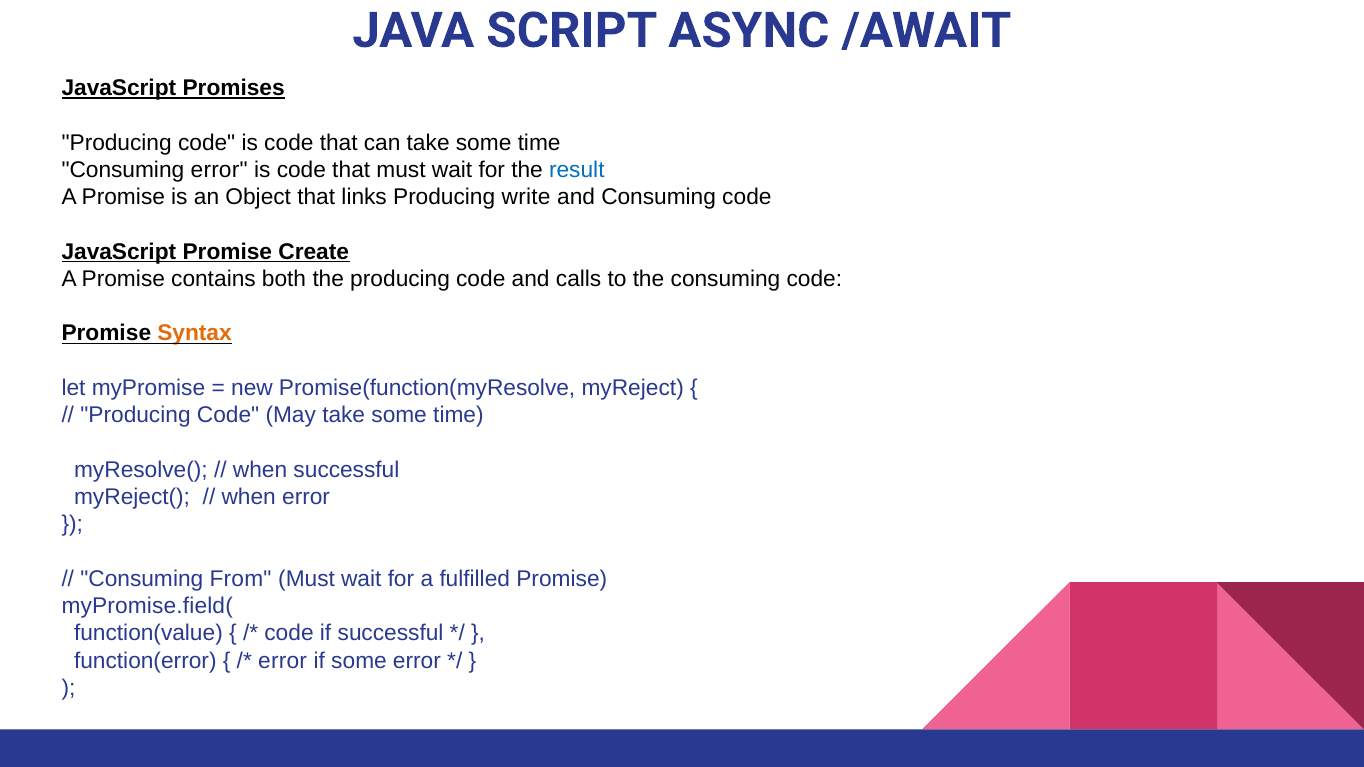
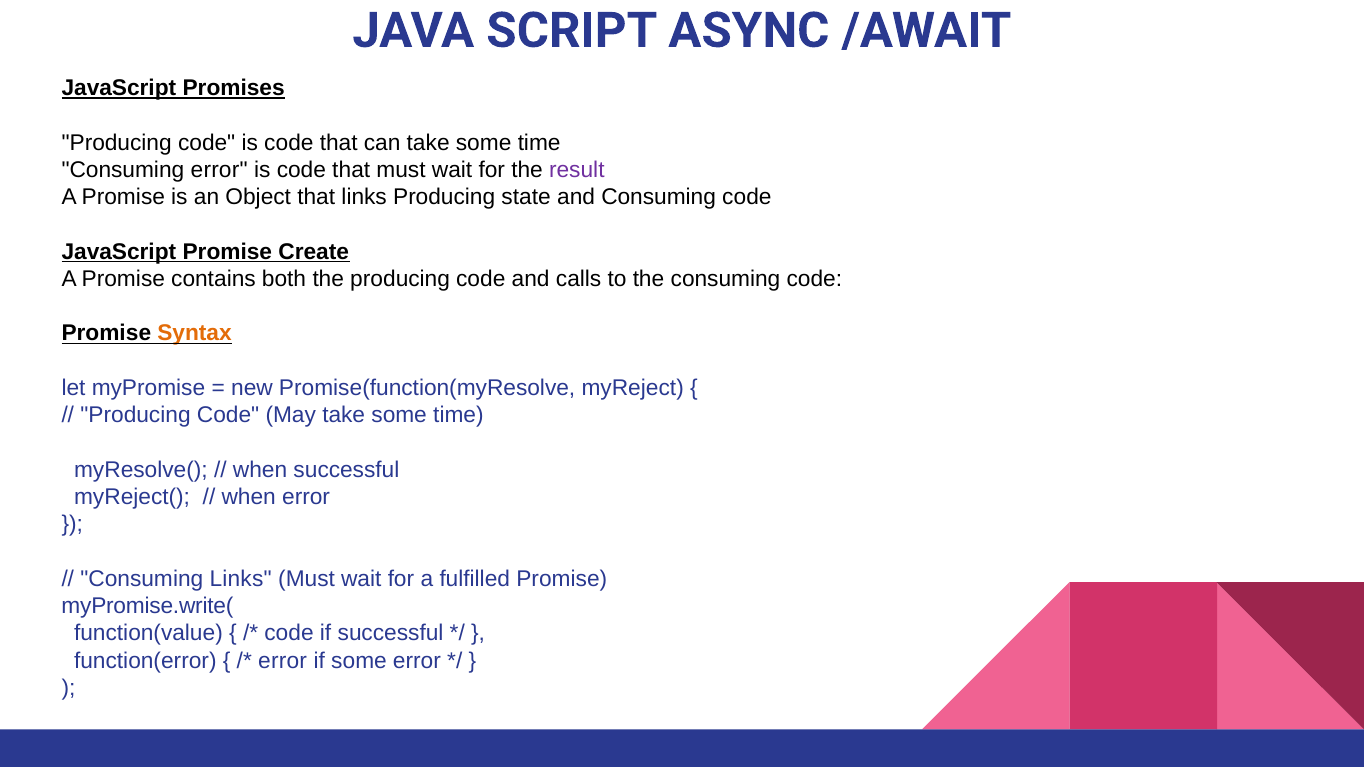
result colour: blue -> purple
write: write -> state
Consuming From: From -> Links
myPromise.field(: myPromise.field( -> myPromise.write(
